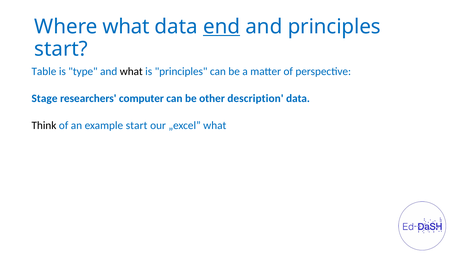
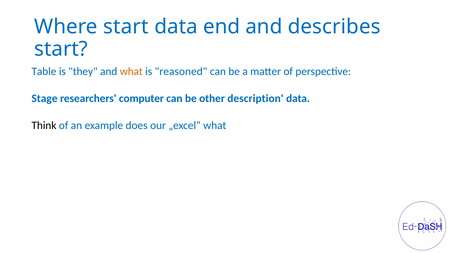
Where what: what -> start
end underline: present -> none
and principles: principles -> describes
type: type -> they
what at (131, 71) colour: black -> orange
is principles: principles -> reasoned
example start: start -> does
